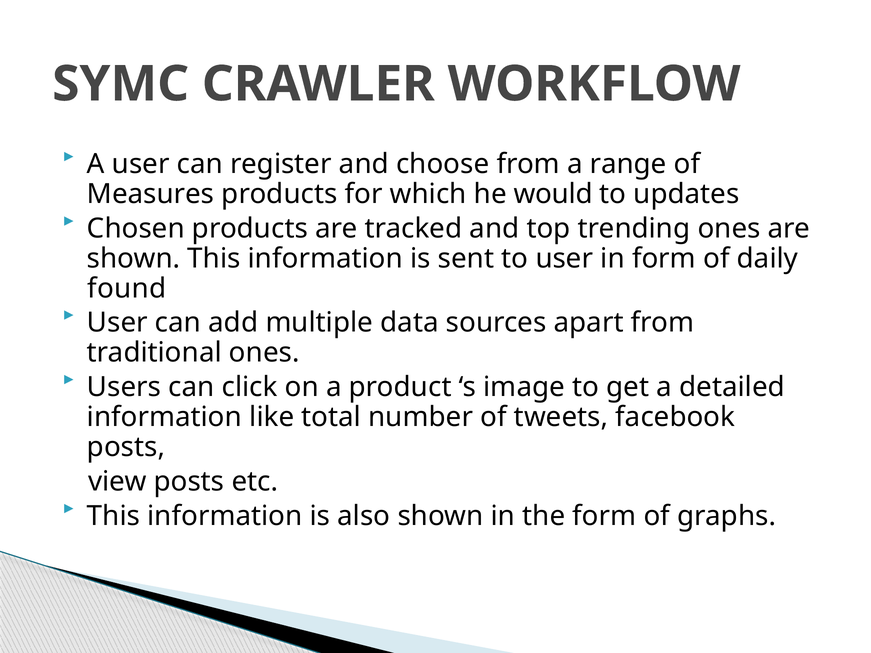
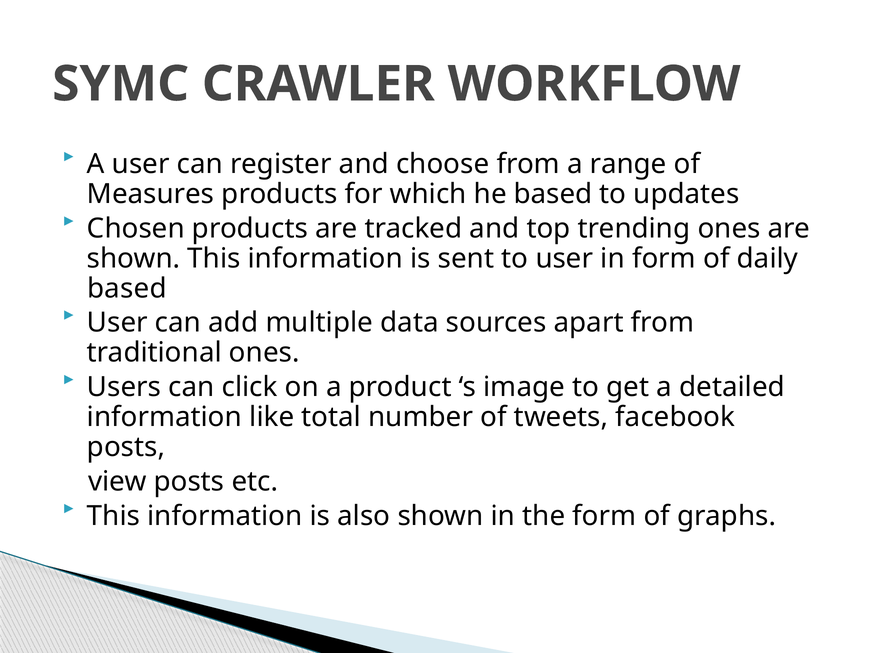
he would: would -> based
found at (127, 289): found -> based
